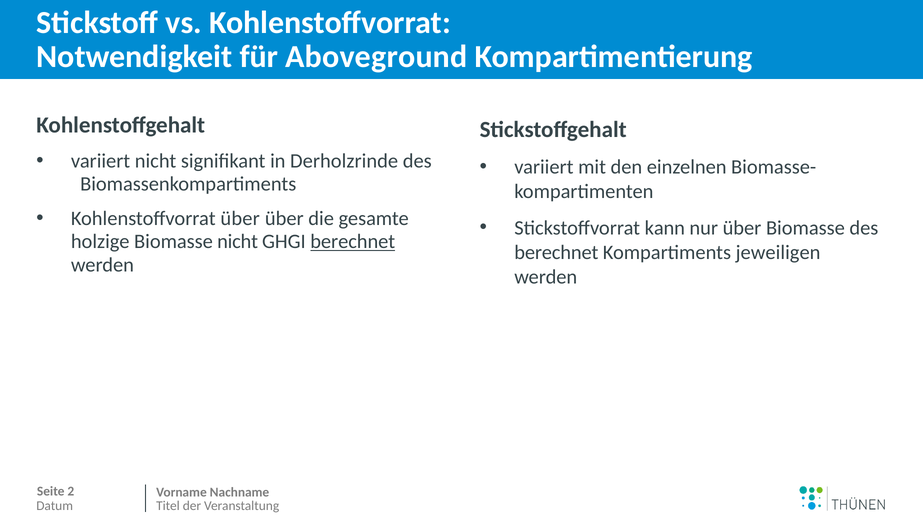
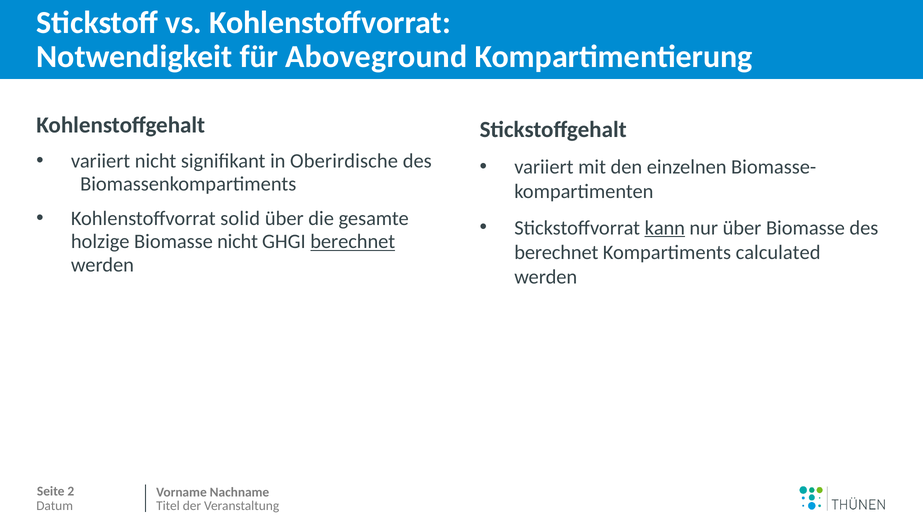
Derholzrinde: Derholzrinde -> Oberirdische
Kohlenstoffvorrat über: über -> solid
kann underline: none -> present
jeweiligen: jeweiligen -> calculated
